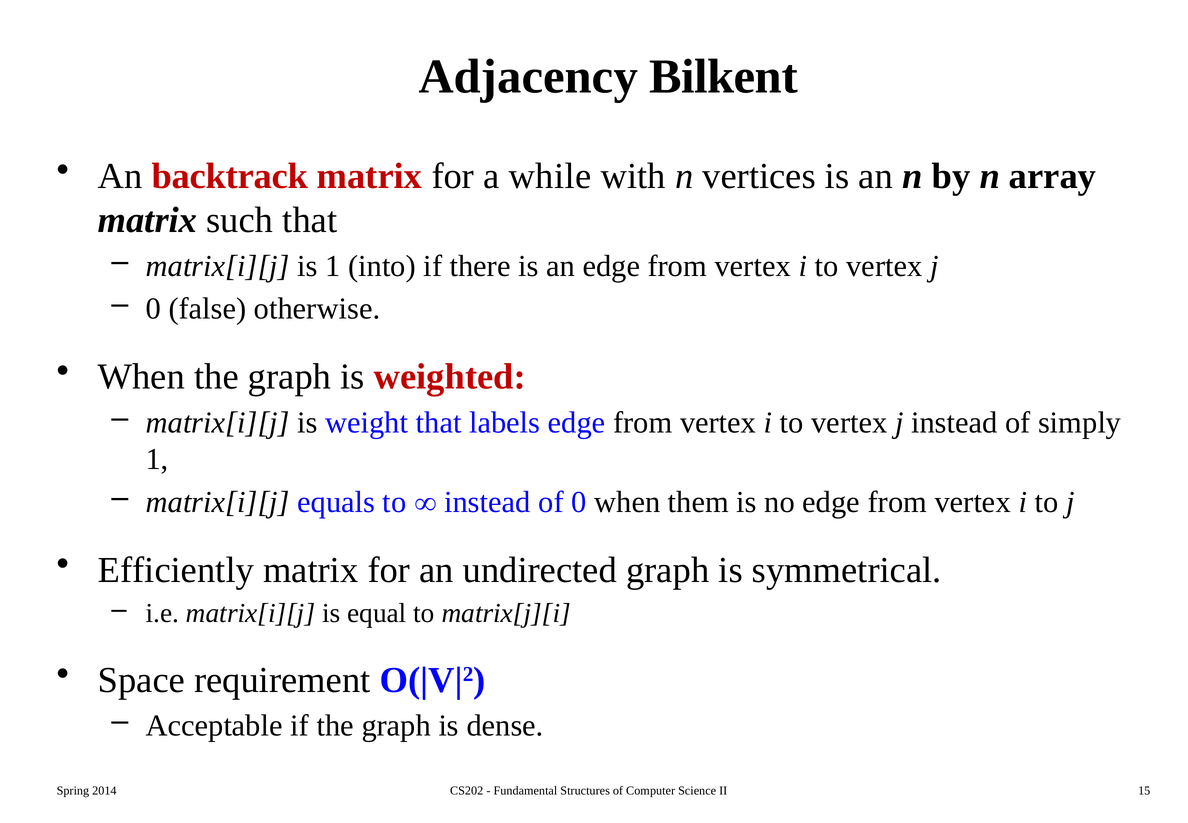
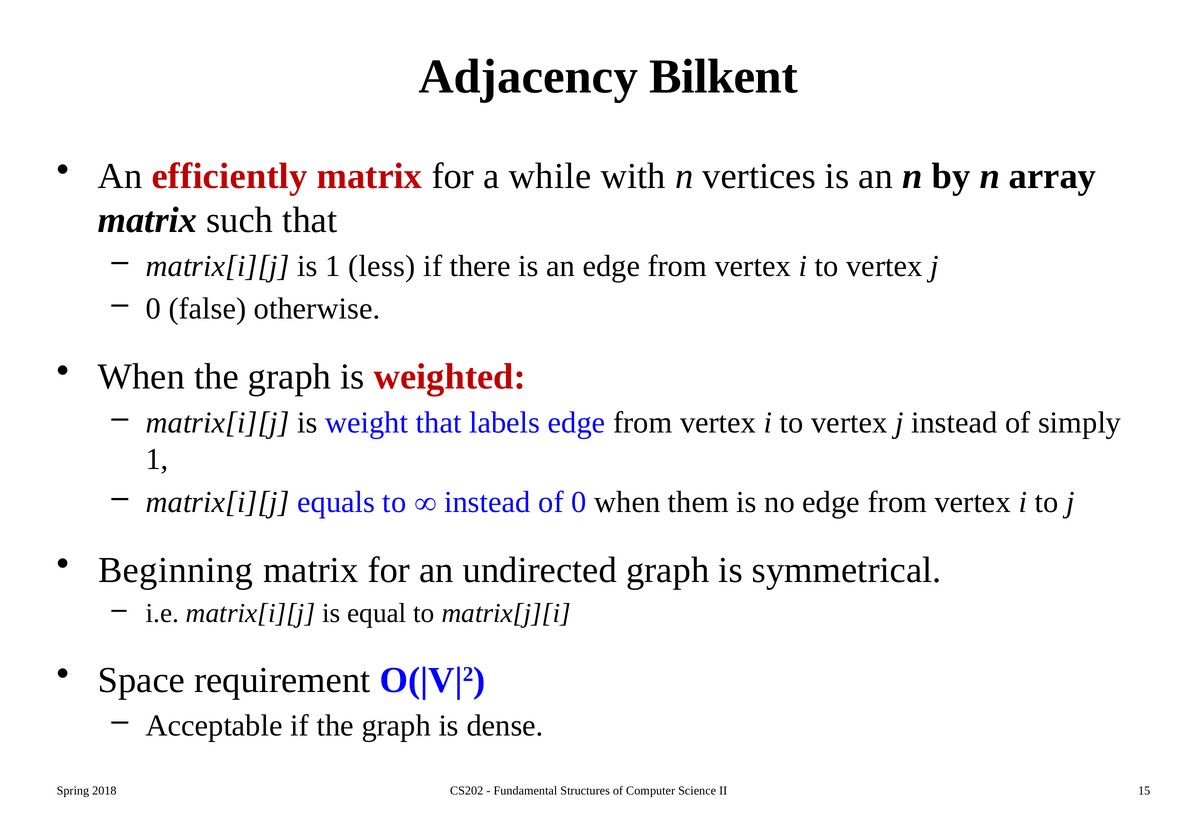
backtrack: backtrack -> efficiently
into: into -> less
Efficiently: Efficiently -> Beginning
2014: 2014 -> 2018
